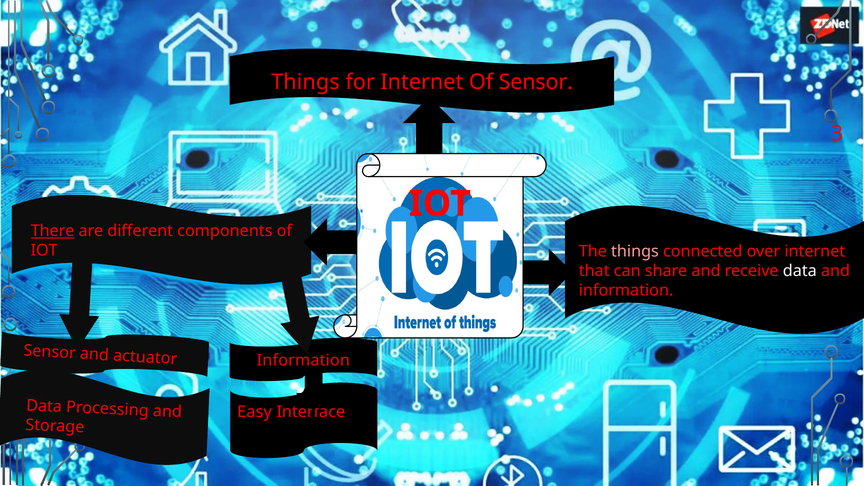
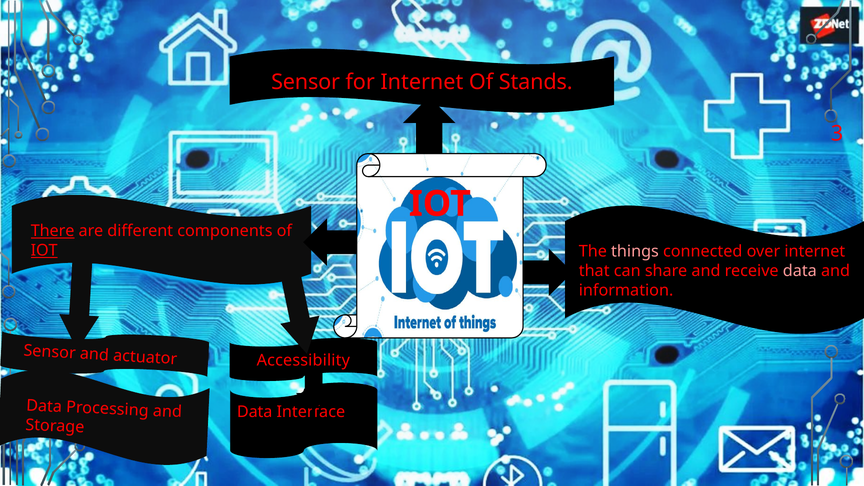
Things at (305, 82): Things -> Sensor
Of Sensor: Sensor -> Stands
IOT at (44, 251) underline: none -> present
data at (800, 271) colour: white -> pink
Information at (303, 361): Information -> Accessibility
Easy at (255, 412): Easy -> Data
